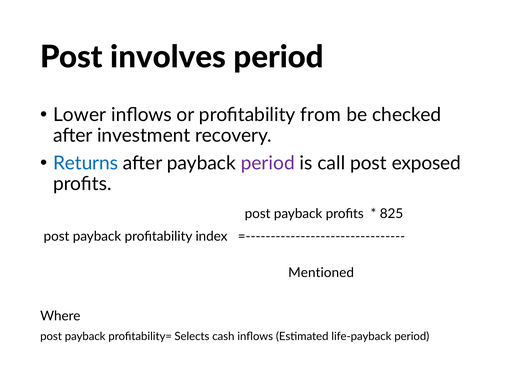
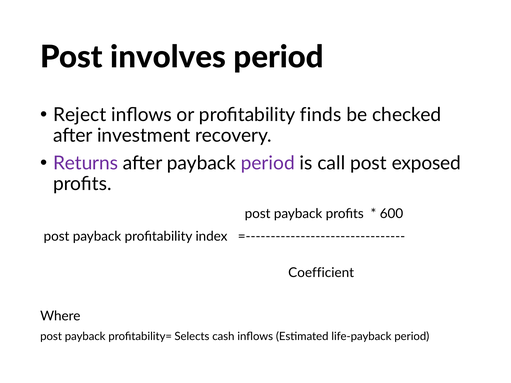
Lower: Lower -> Reject
from: from -> finds
Returns colour: blue -> purple
825: 825 -> 600
Mentioned: Mentioned -> Coefficient
